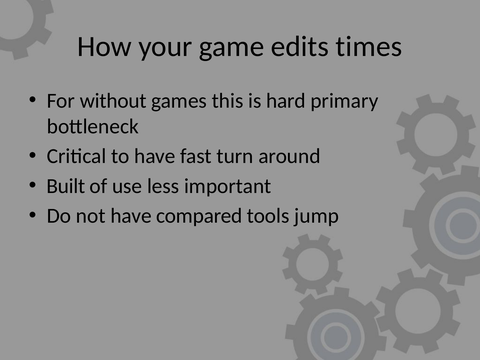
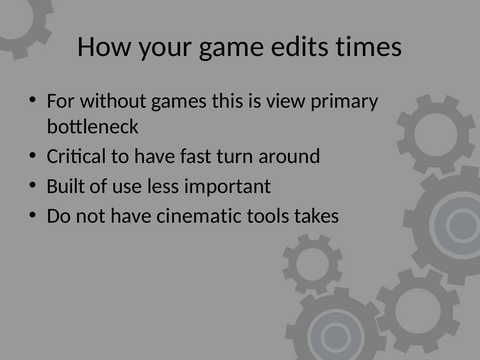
hard: hard -> view
compared: compared -> cinematic
jump: jump -> takes
